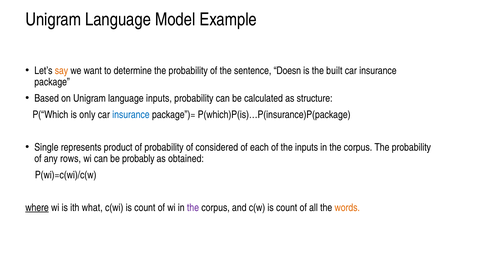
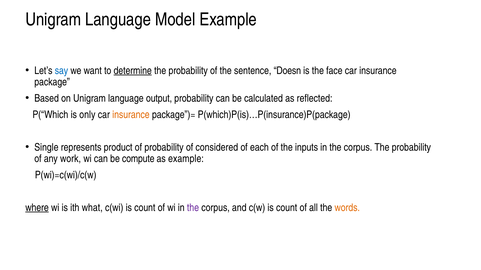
say colour: orange -> blue
determine underline: none -> present
built: built -> face
language inputs: inputs -> output
structure: structure -> reflected
insurance at (131, 115) colour: blue -> orange
rows: rows -> work
probably: probably -> compute
as obtained: obtained -> example
